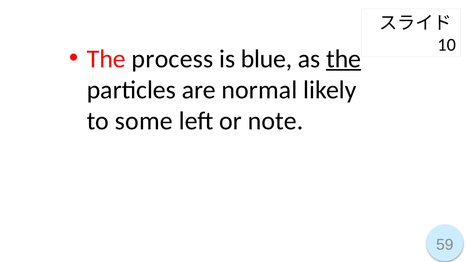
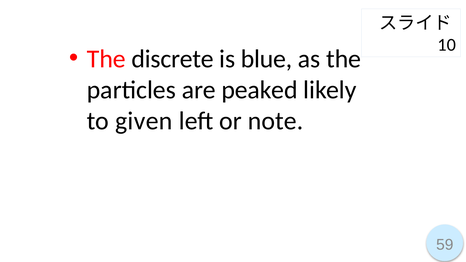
process: process -> discrete
the at (344, 59) underline: present -> none
normal: normal -> peaked
some: some -> given
